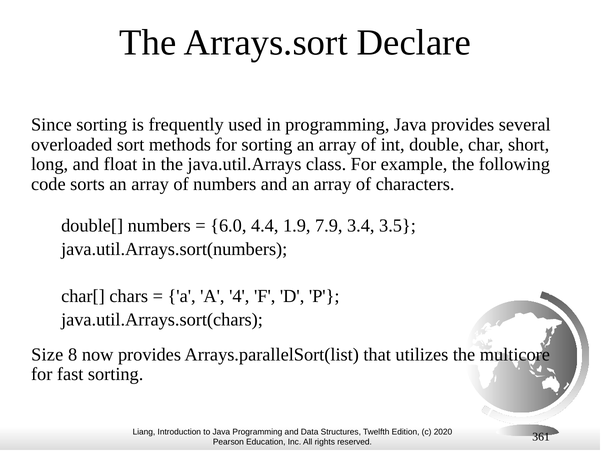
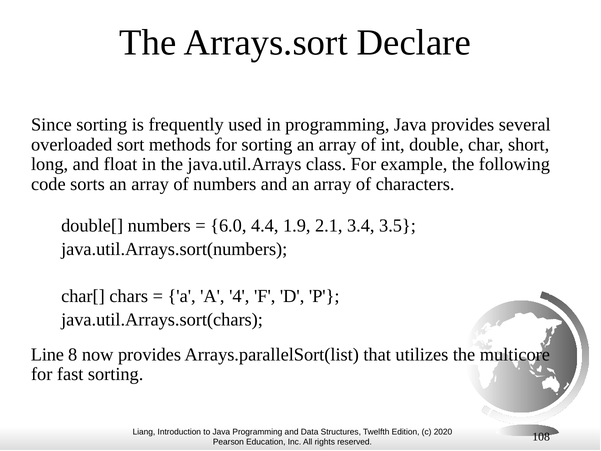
7.9: 7.9 -> 2.1
Size: Size -> Line
361: 361 -> 108
